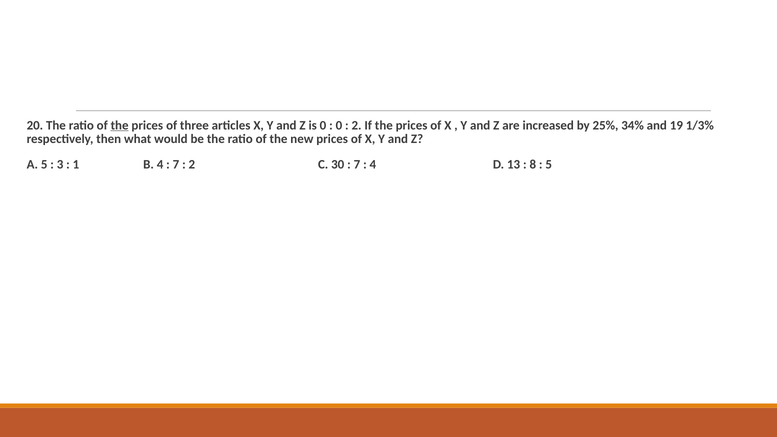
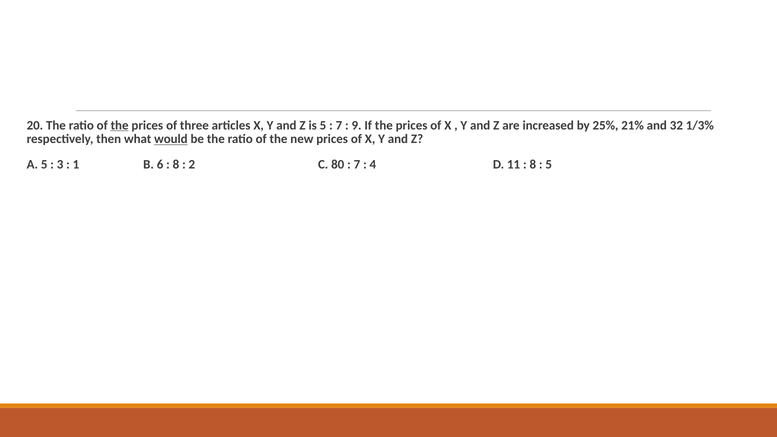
is 0: 0 -> 5
0 at (339, 125): 0 -> 7
2 at (357, 125): 2 -> 9
34%: 34% -> 21%
19: 19 -> 32
would underline: none -> present
B 4: 4 -> 6
7 at (176, 165): 7 -> 8
30: 30 -> 80
13: 13 -> 11
